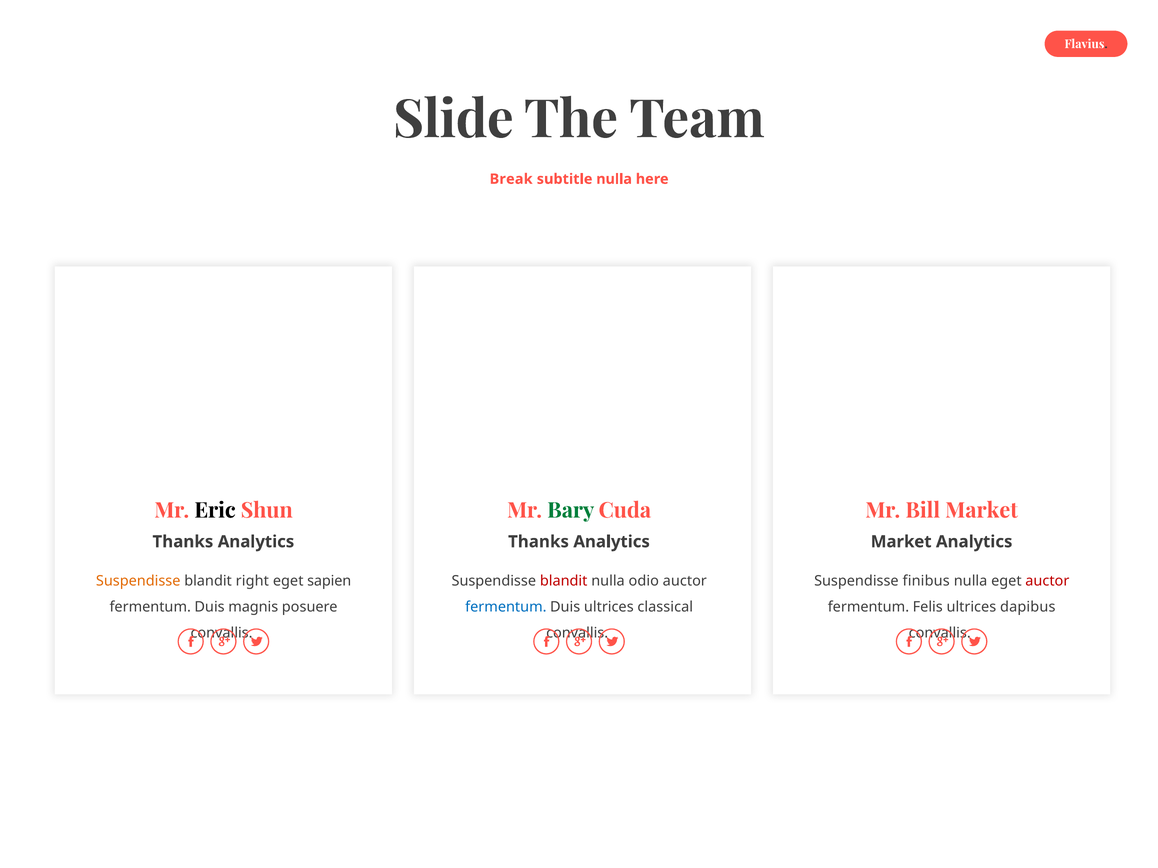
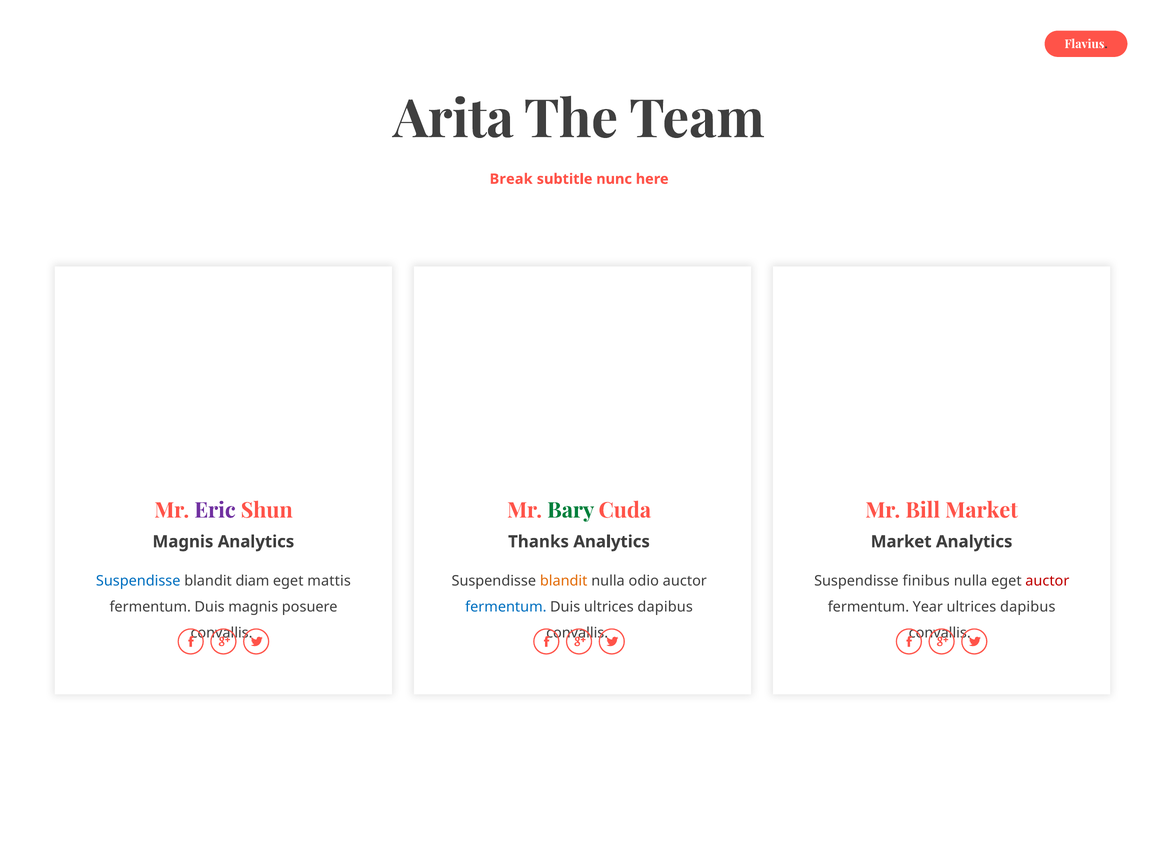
Slide: Slide -> Arita
subtitle nulla: nulla -> nunc
Eric colour: black -> purple
Thanks at (183, 542): Thanks -> Magnis
Suspendisse at (138, 581) colour: orange -> blue
right: right -> diam
sapien: sapien -> mattis
blandit at (564, 581) colour: red -> orange
Duis ultrices classical: classical -> dapibus
Felis: Felis -> Year
